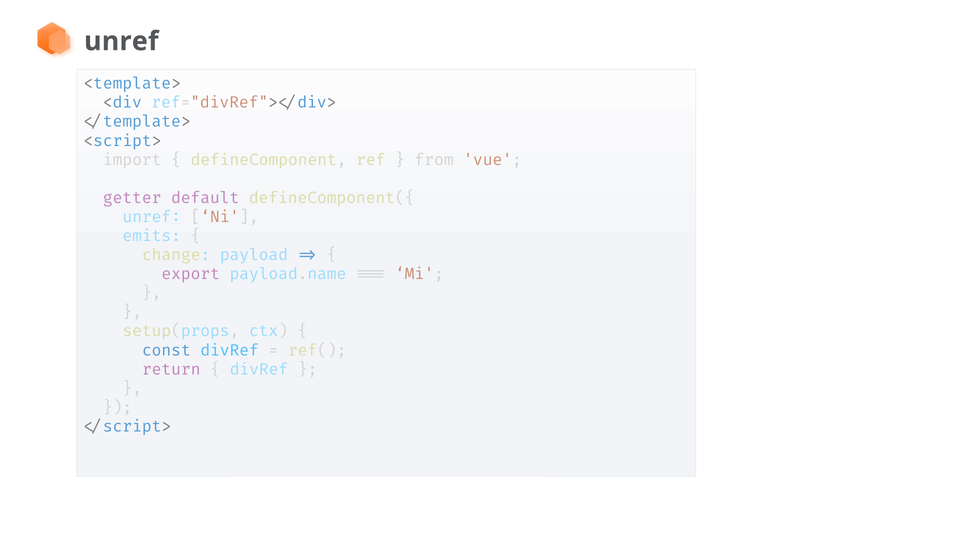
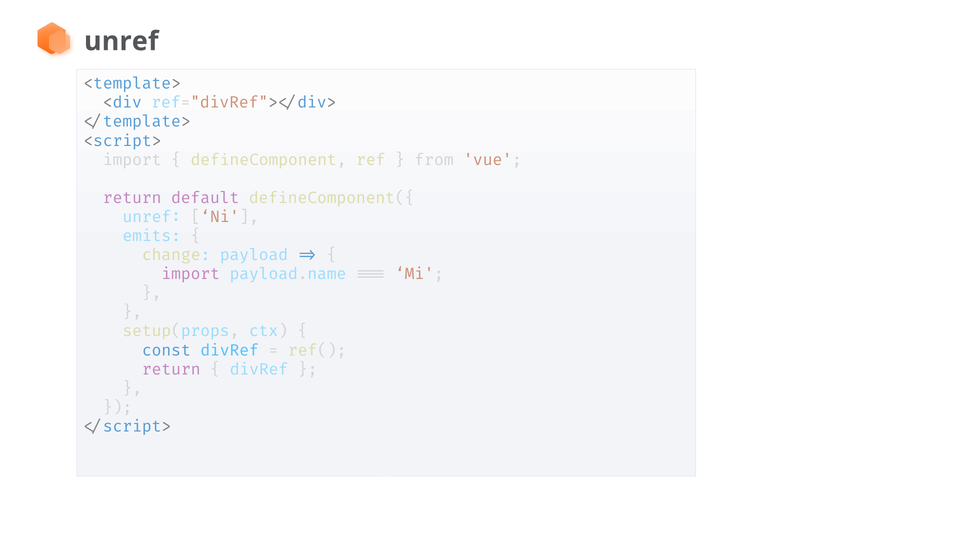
getter at (132, 198): getter -> return
export at (191, 274): export -> import
